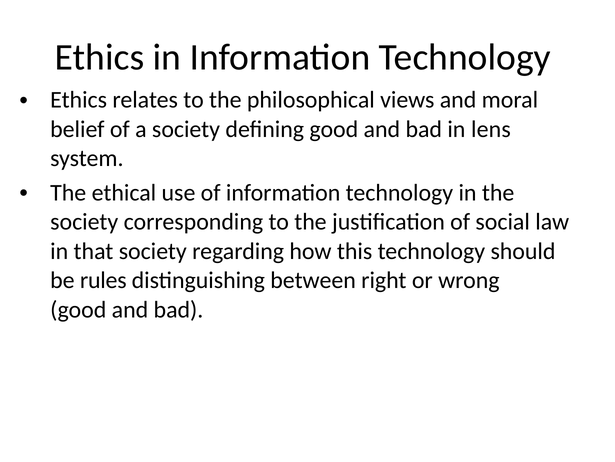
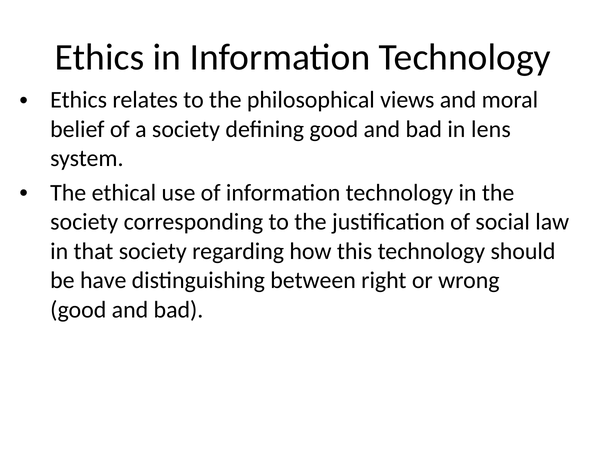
rules: rules -> have
